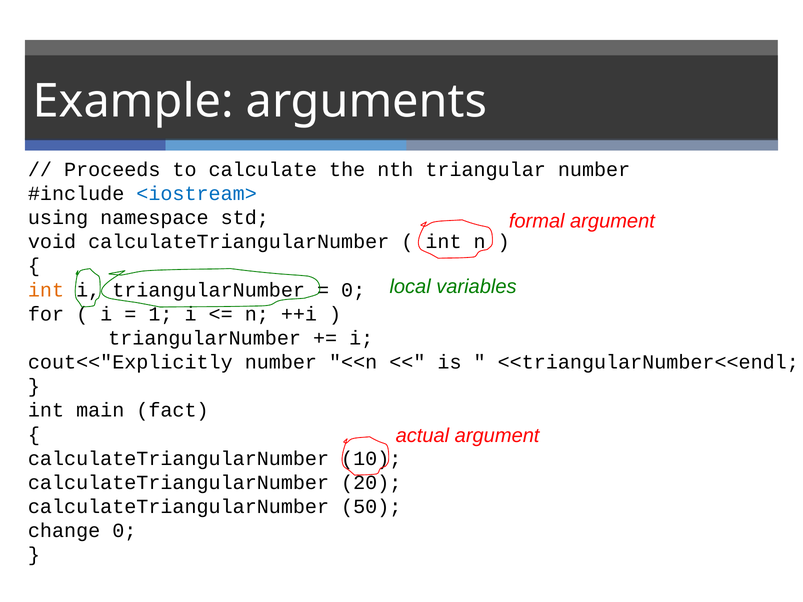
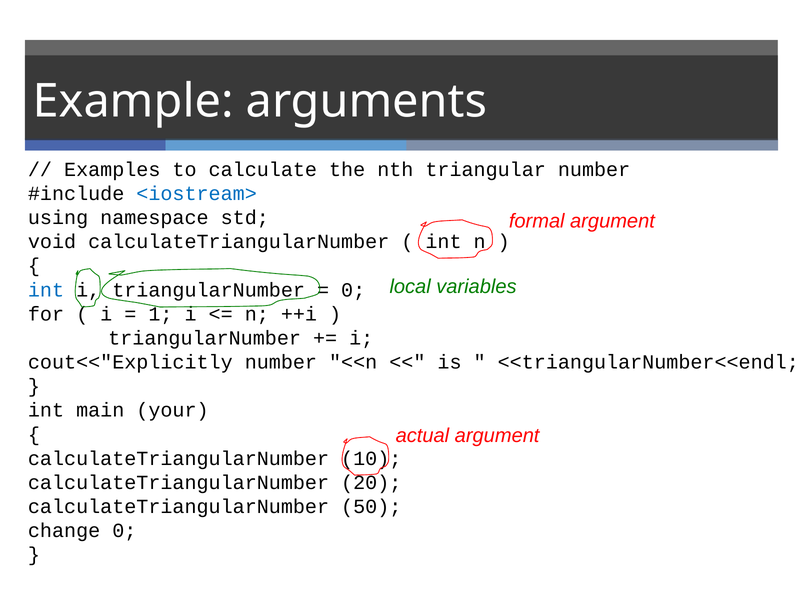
Proceeds: Proceeds -> Examples
int at (46, 290) colour: orange -> blue
fact: fact -> your
